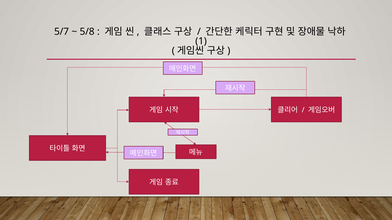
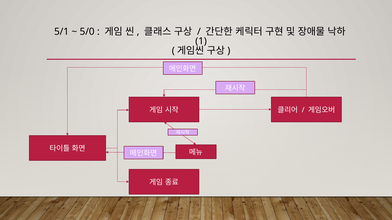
5/7: 5/7 -> 5/1
5/8: 5/8 -> 5/0
